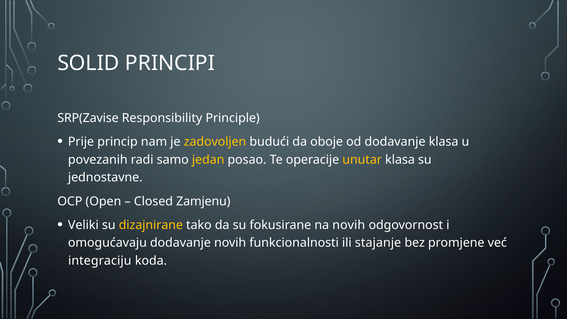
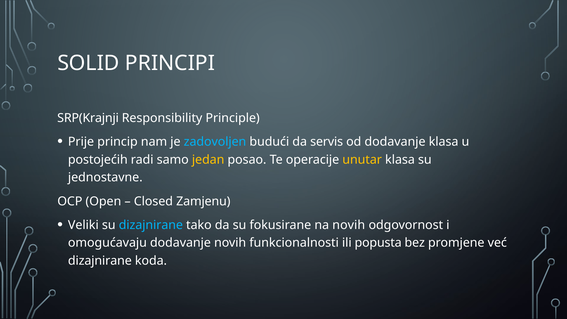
SRP(Zavise: SRP(Zavise -> SRP(Krajnji
zadovoljen colour: yellow -> light blue
oboje: oboje -> servis
povezanih: povezanih -> postojećih
dizajnirane at (151, 225) colour: yellow -> light blue
stajanje: stajanje -> popusta
integraciju at (100, 261): integraciju -> dizajnirane
